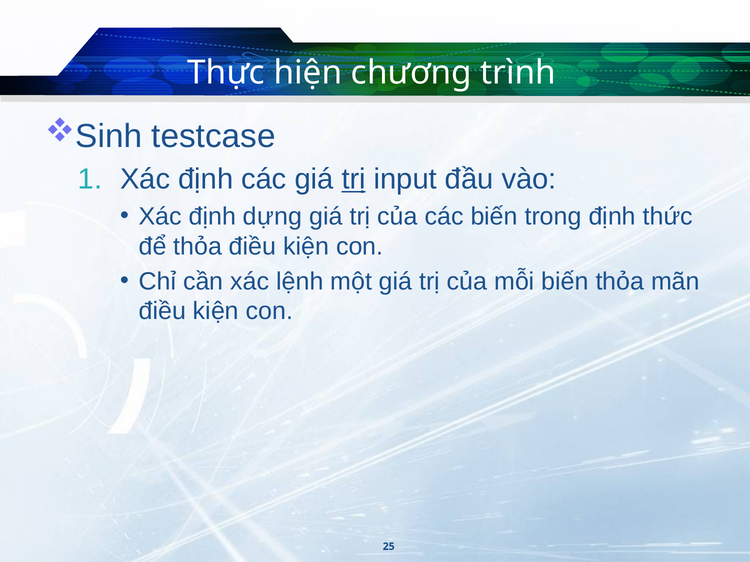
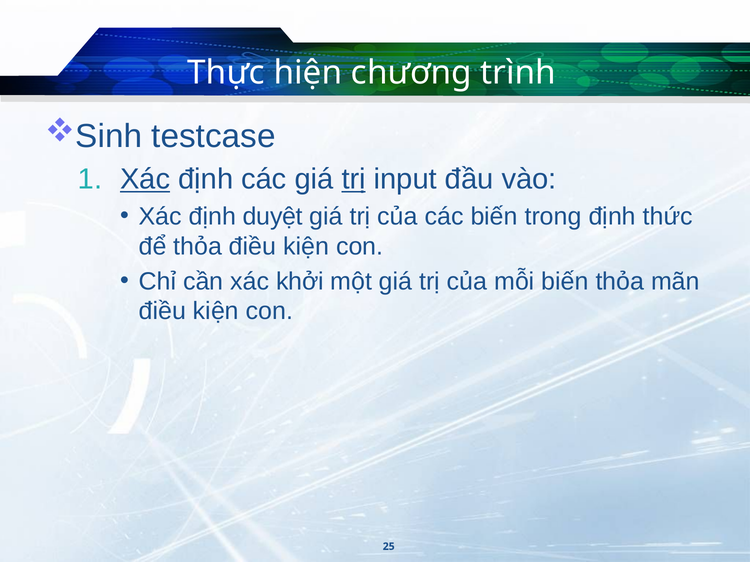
Xác at (145, 179) underline: none -> present
dựng: dựng -> duyệt
lệnh: lệnh -> khởi
